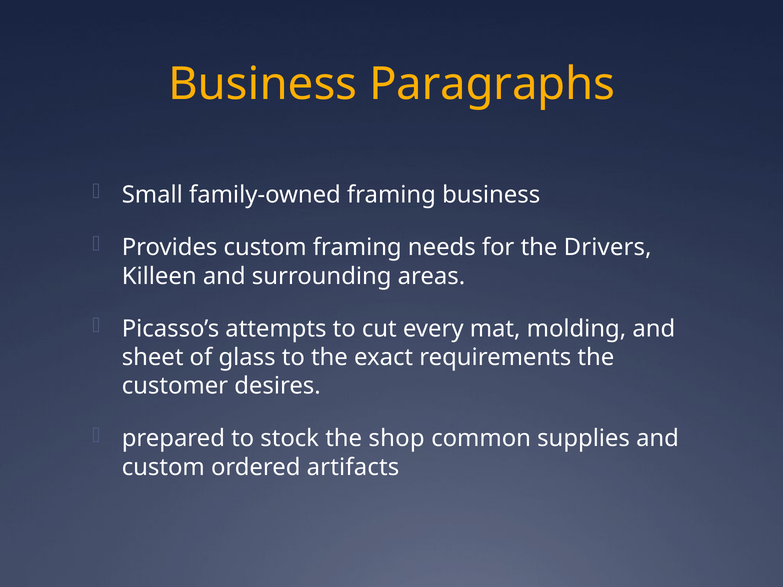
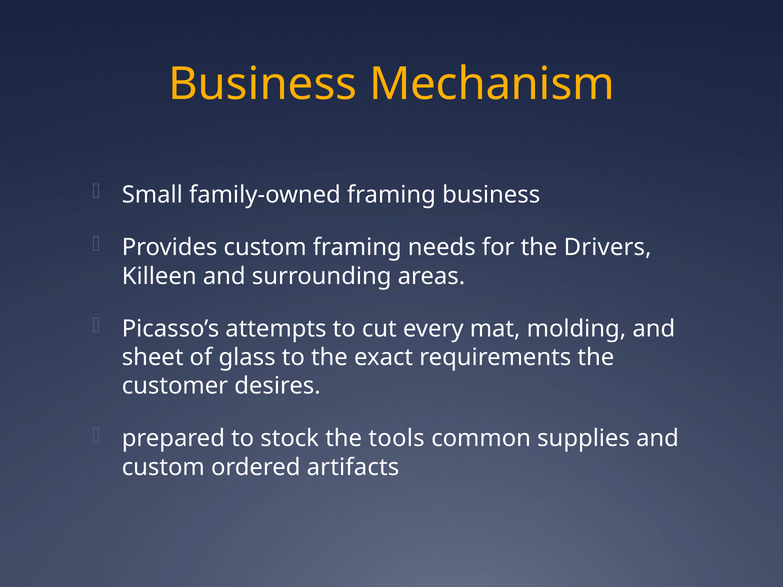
Paragraphs: Paragraphs -> Mechanism
shop: shop -> tools
